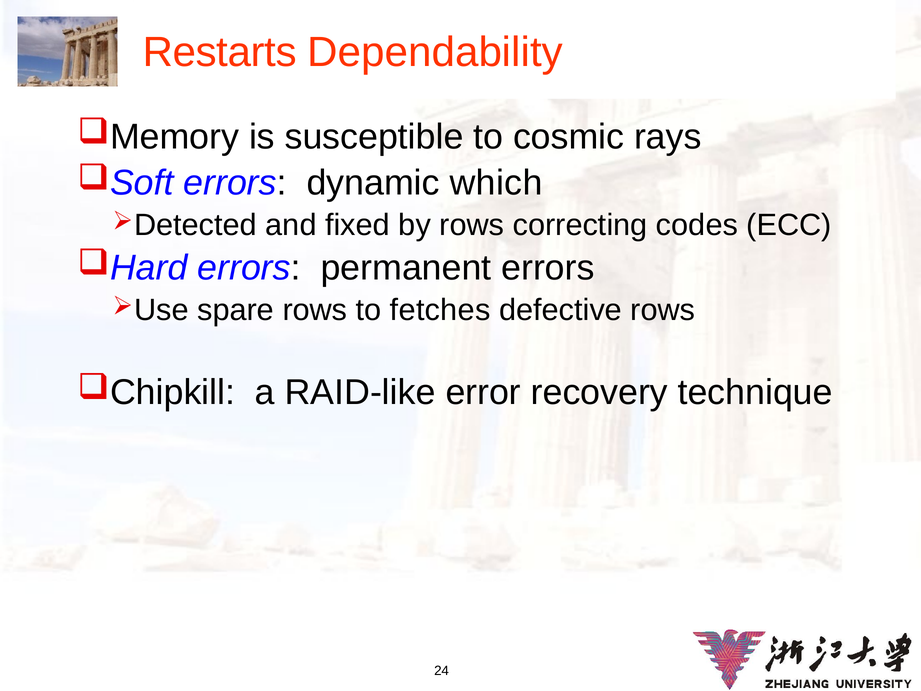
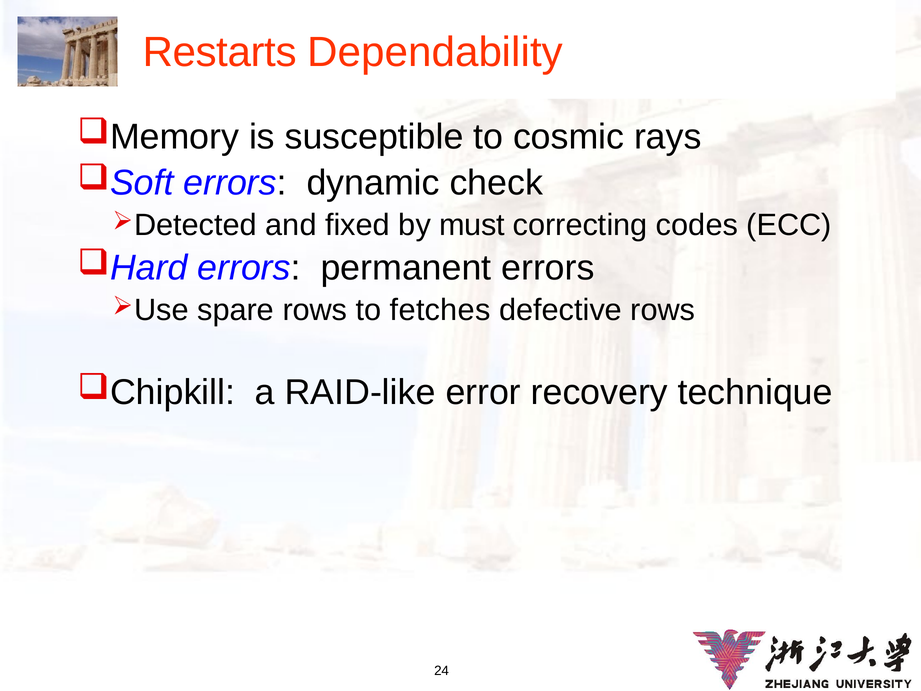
which: which -> check
by rows: rows -> must
